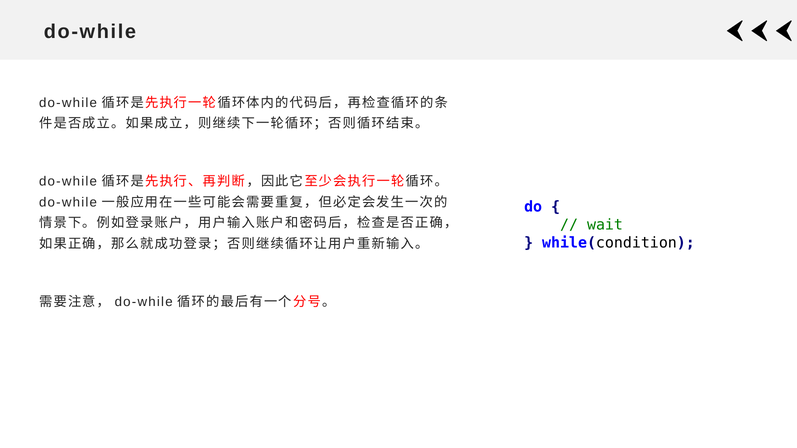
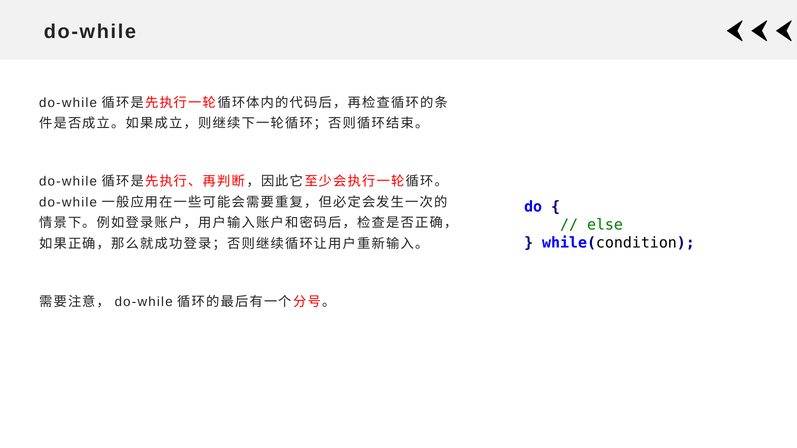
wait: wait -> else
